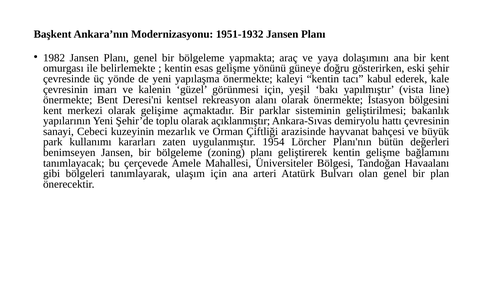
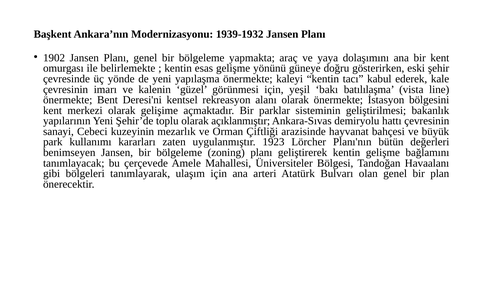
1951-1932: 1951-1932 -> 1939-1932
1982: 1982 -> 1902
yapılmıştır: yapılmıştır -> batılılaşma
1954: 1954 -> 1923
